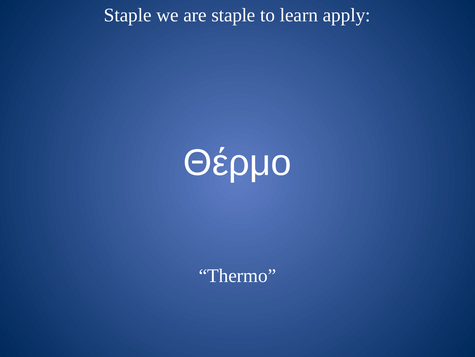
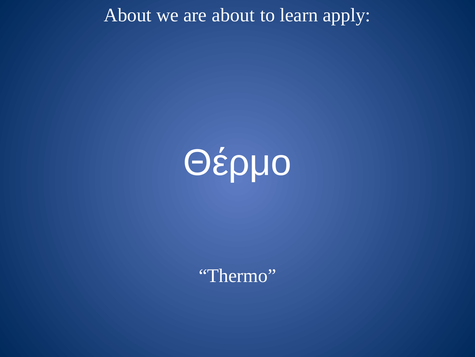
Staple at (128, 15): Staple -> About
are staple: staple -> about
